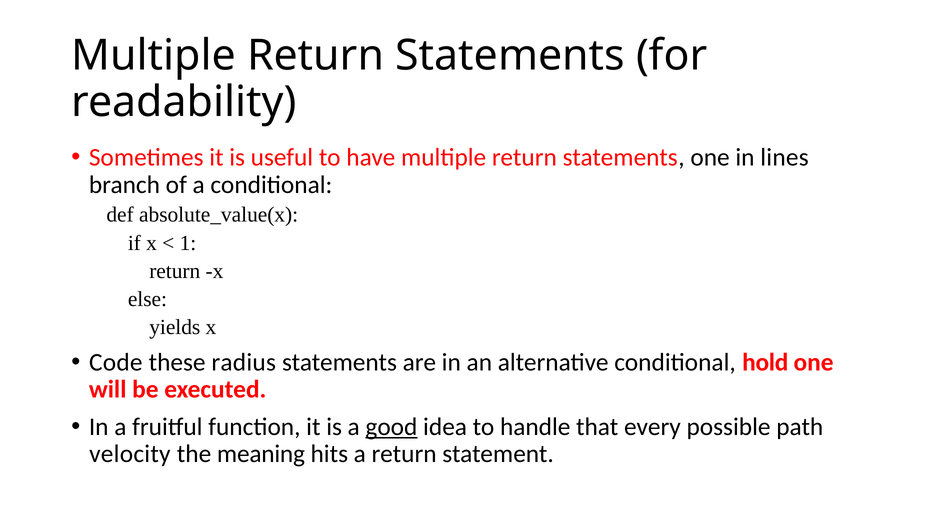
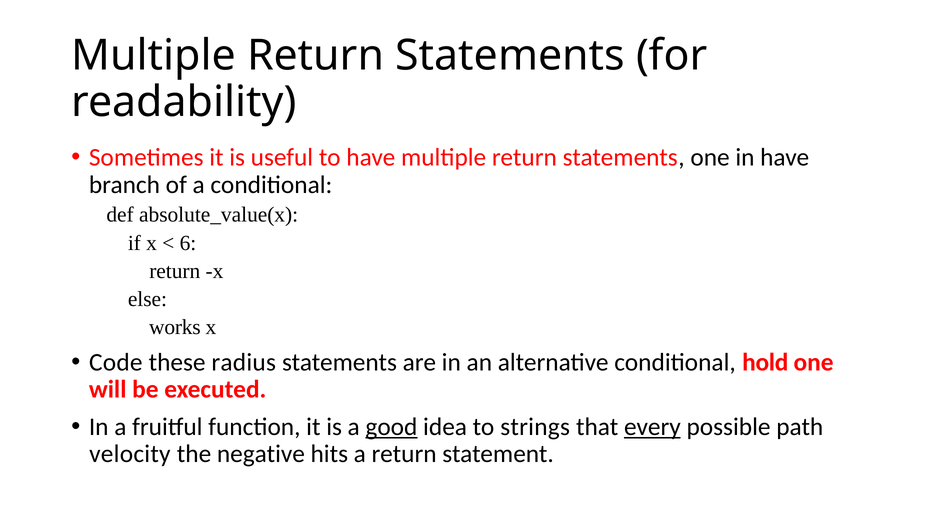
in lines: lines -> have
1: 1 -> 6
yields: yields -> works
handle: handle -> strings
every underline: none -> present
meaning: meaning -> negative
